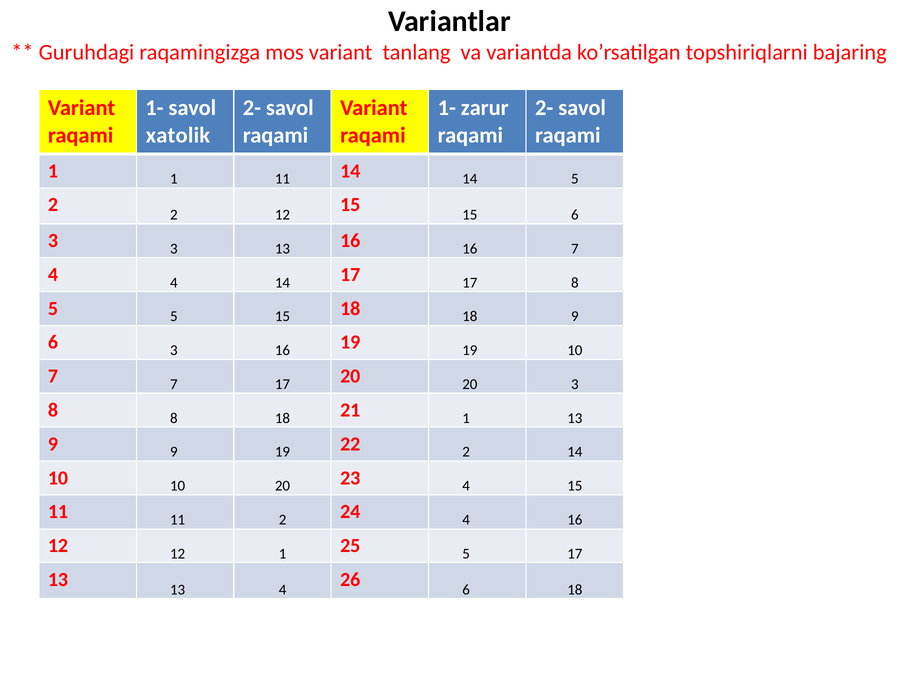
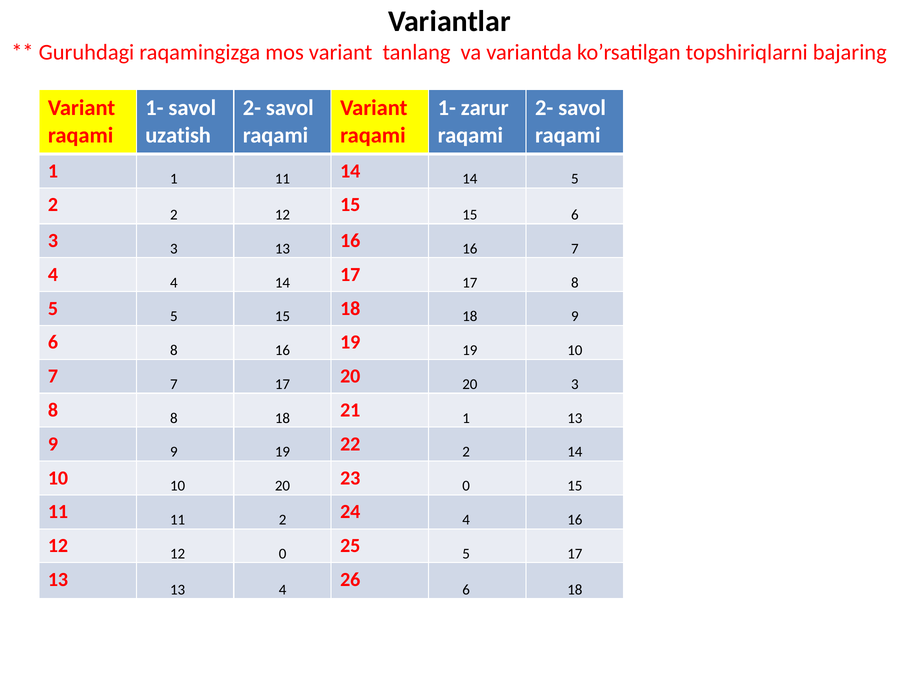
xatolik: xatolik -> uzatish
3 at (174, 350): 3 -> 8
23 4: 4 -> 0
12 1: 1 -> 0
